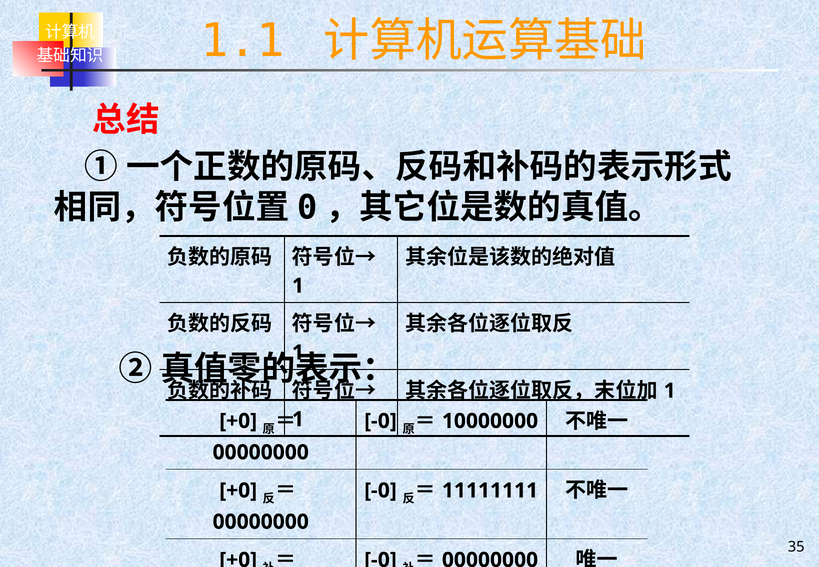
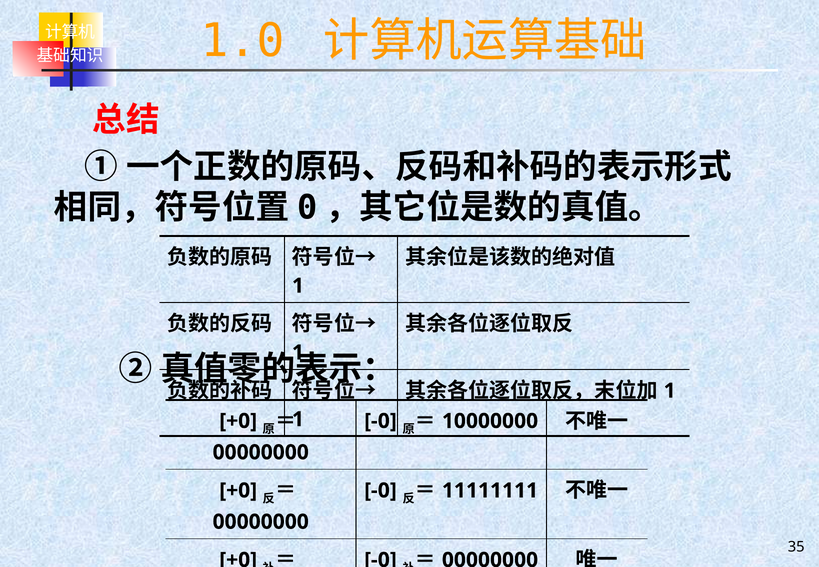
1.1: 1.1 -> 1.0
